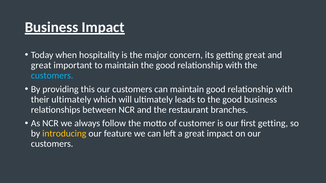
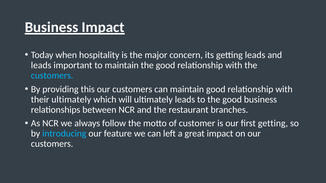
getting great: great -> leads
great at (41, 65): great -> leads
introducing colour: yellow -> light blue
